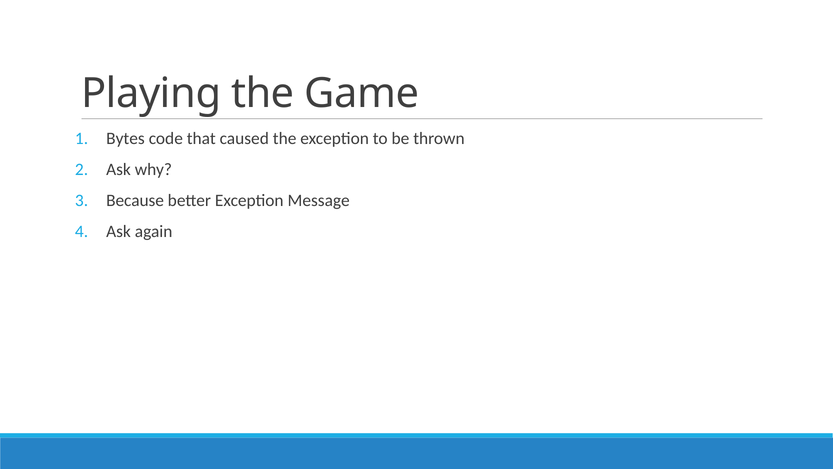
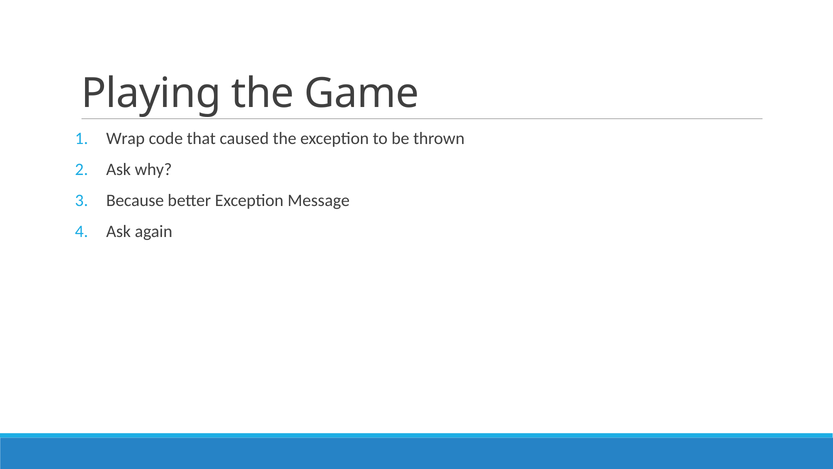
Bytes: Bytes -> Wrap
